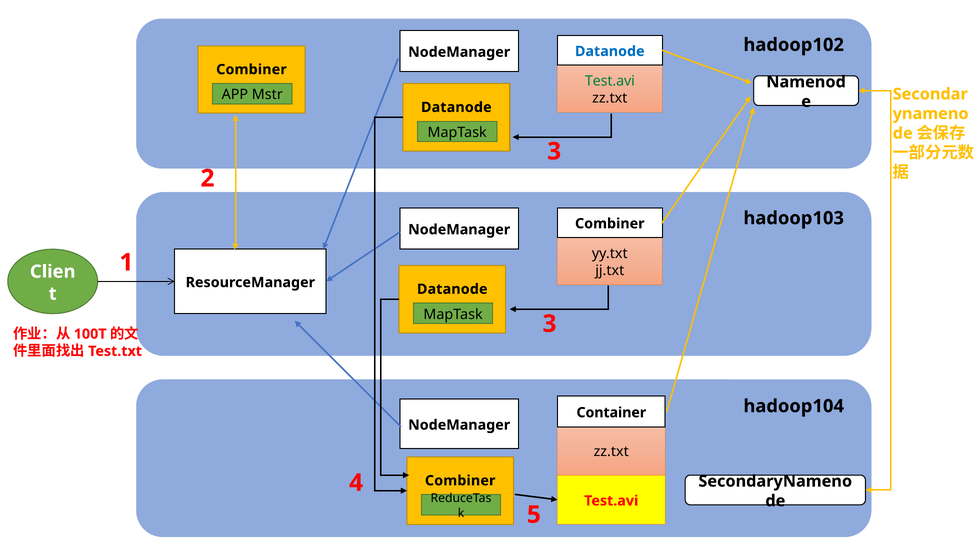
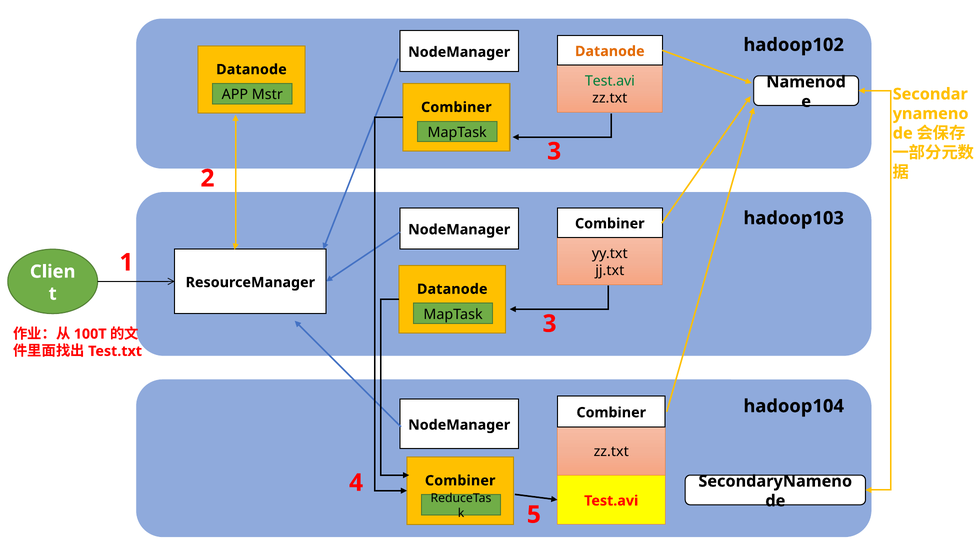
Datanode at (610, 51) colour: blue -> orange
Combiner at (251, 70): Combiner -> Datanode
Datanode at (456, 107): Datanode -> Combiner
Container at (611, 413): Container -> Combiner
